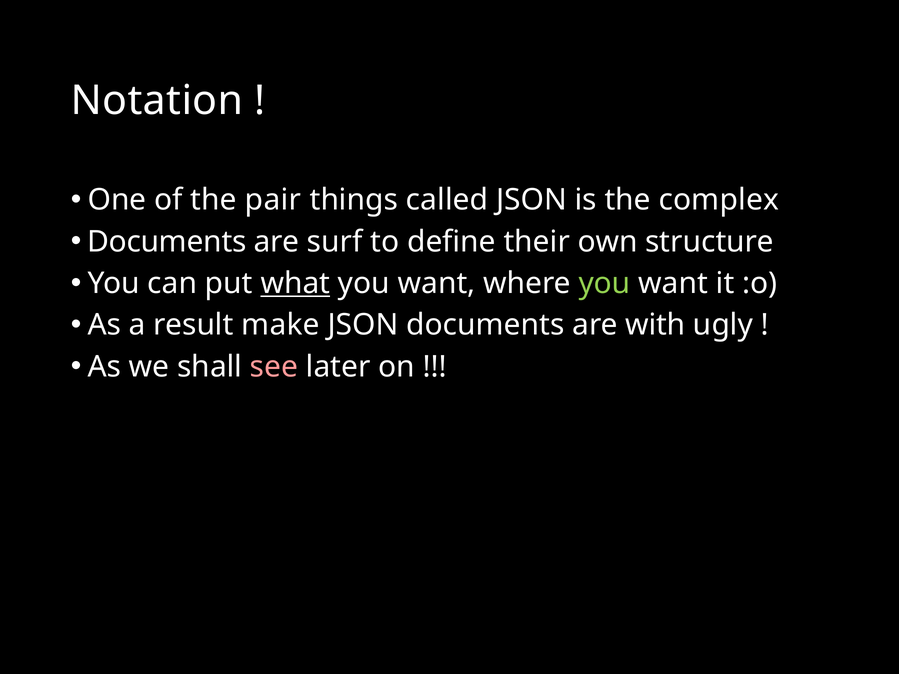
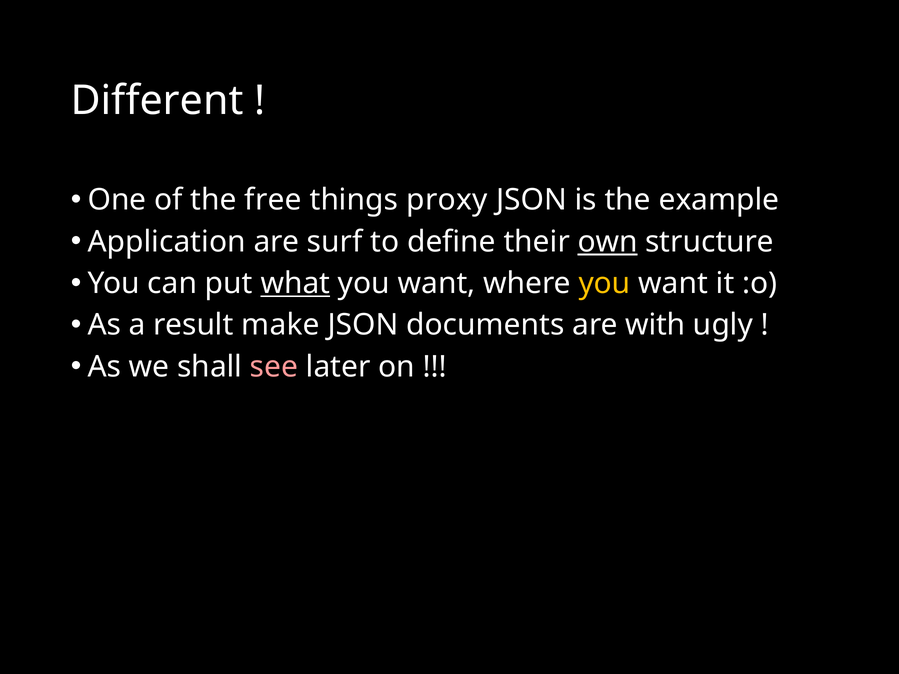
Notation: Notation -> Different
pair: pair -> free
called: called -> proxy
complex: complex -> example
Documents at (167, 242): Documents -> Application
own underline: none -> present
you at (605, 283) colour: light green -> yellow
